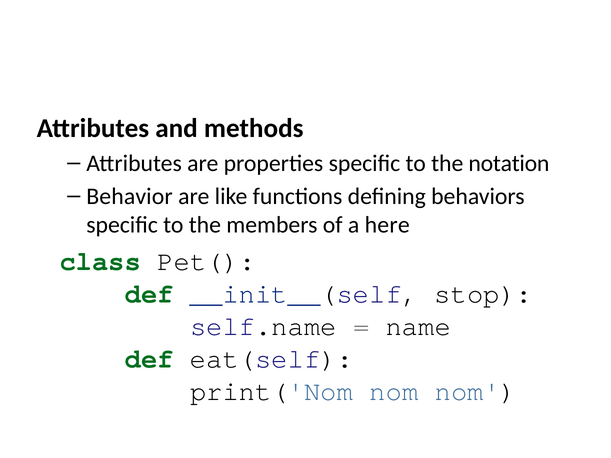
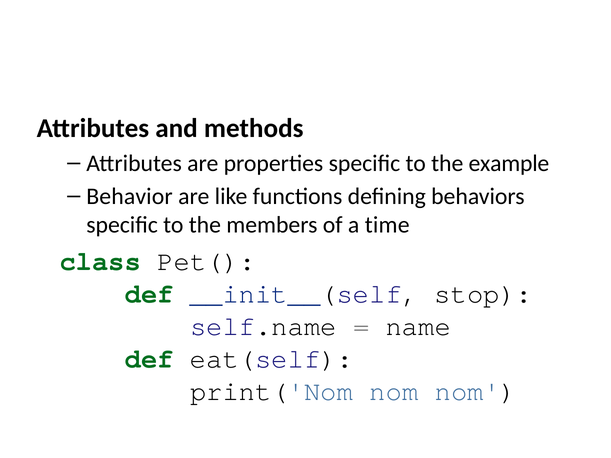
notation: notation -> example
here: here -> time
